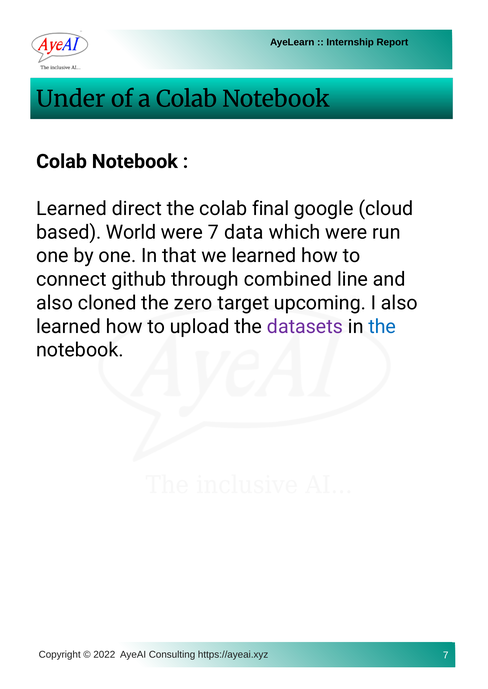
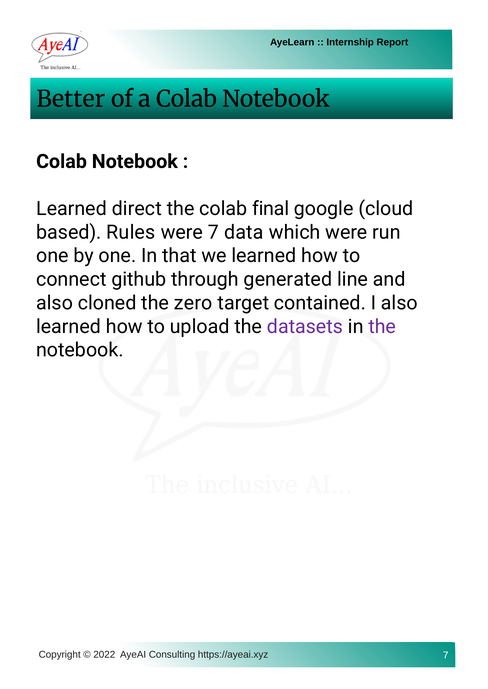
Under: Under -> Better
World: World -> Rules
combined: combined -> generated
upcoming: upcoming -> contained
the at (382, 327) colour: blue -> purple
